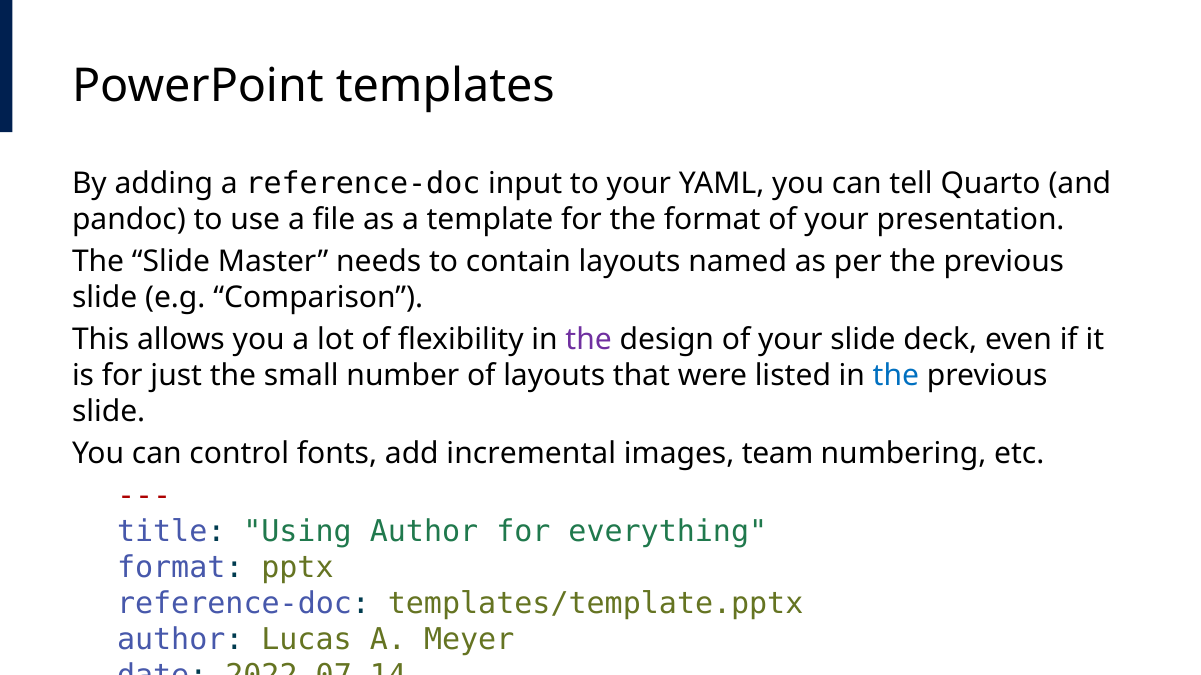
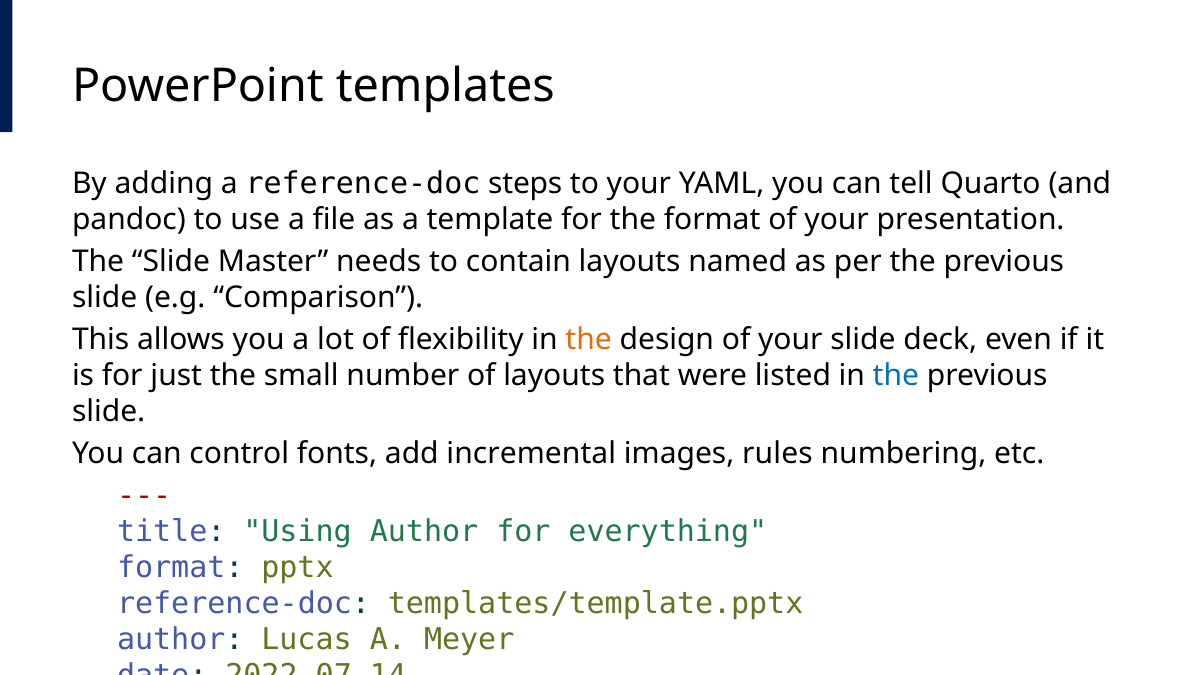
input: input -> steps
the at (589, 340) colour: purple -> orange
team: team -> rules
